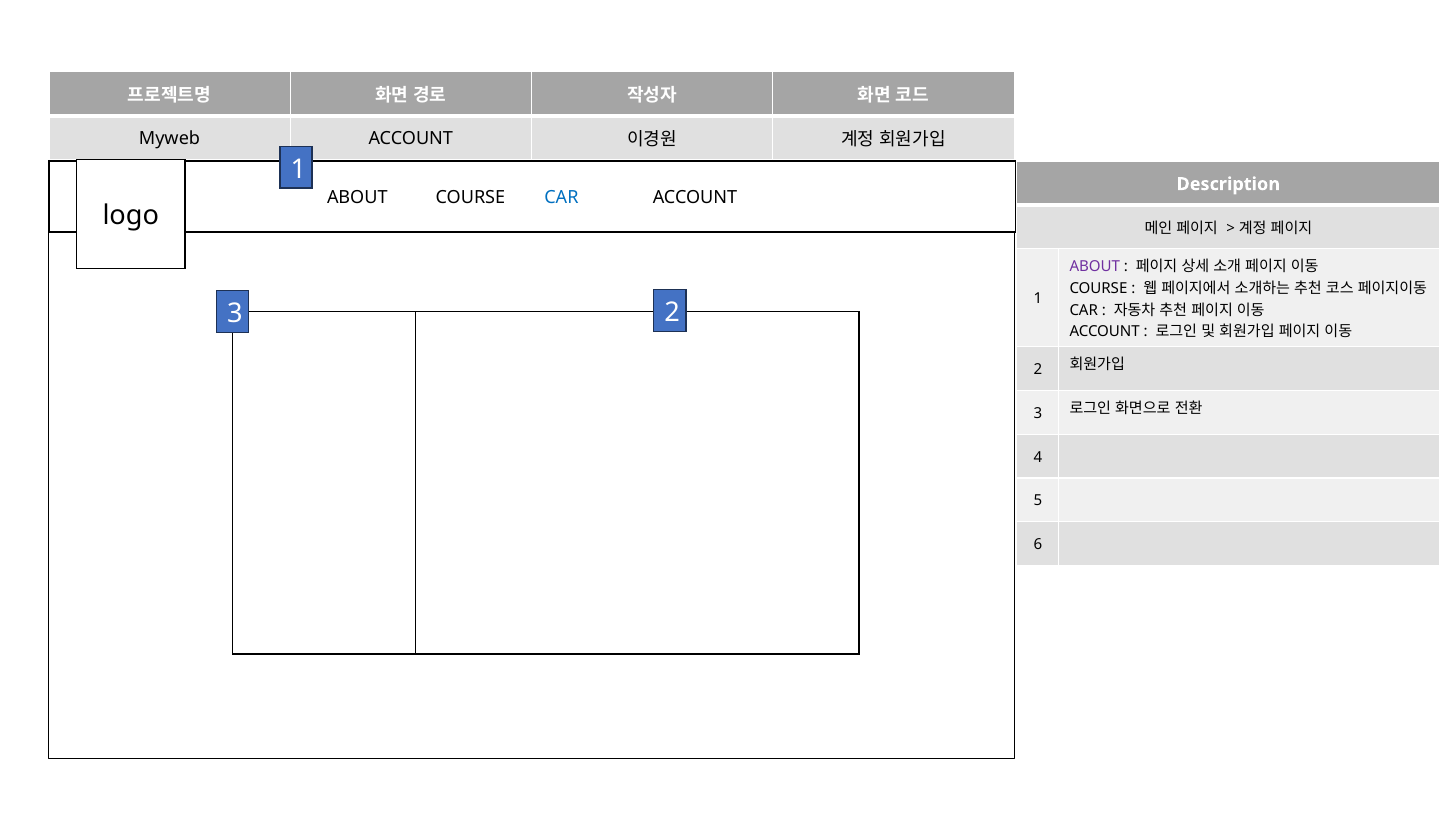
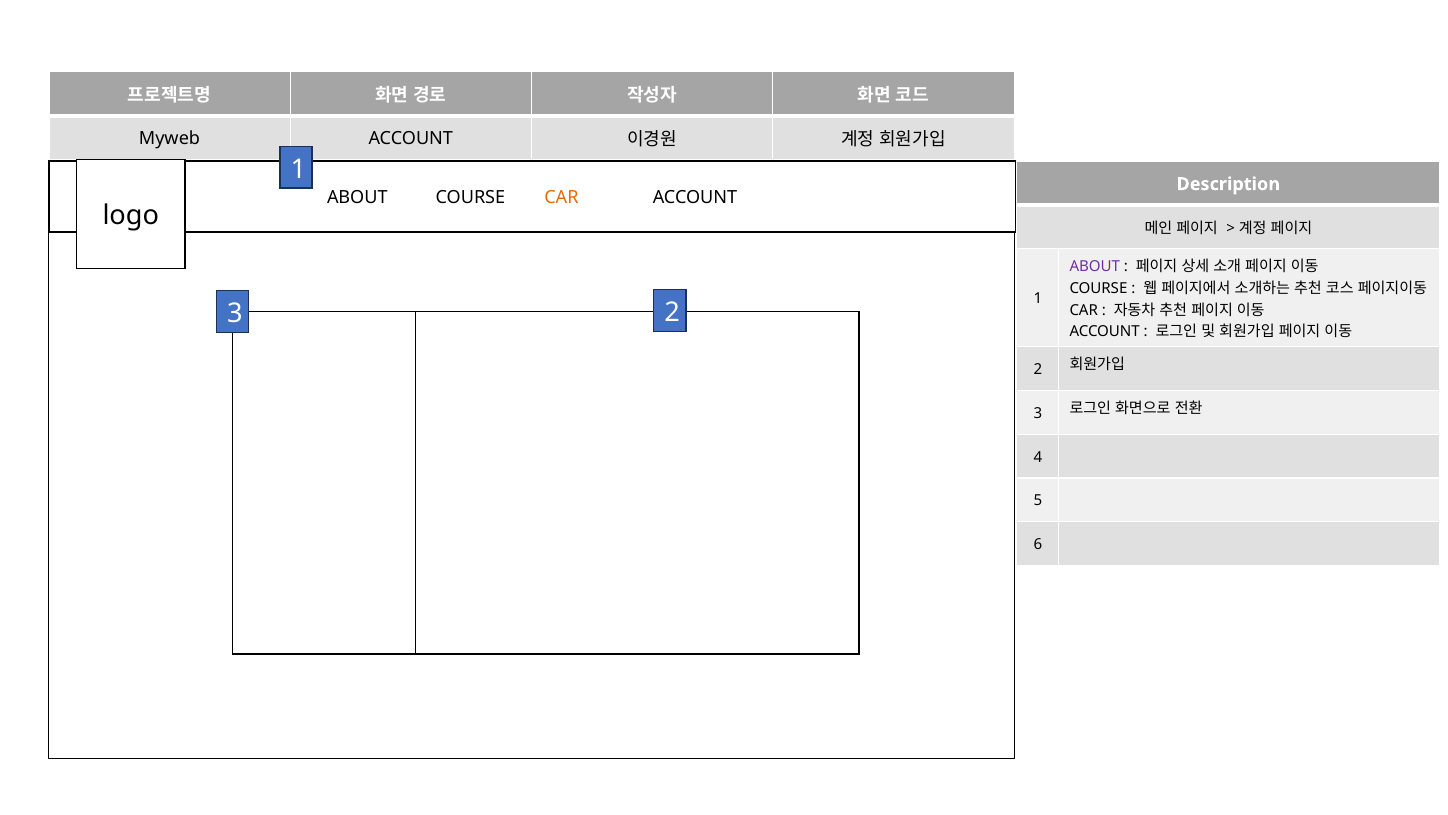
CAR at (561, 198) colour: blue -> orange
